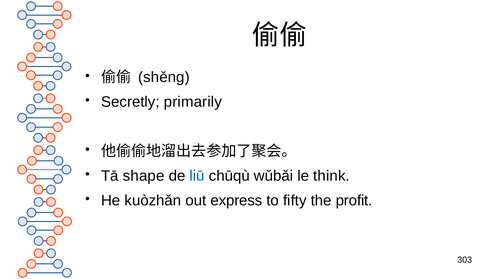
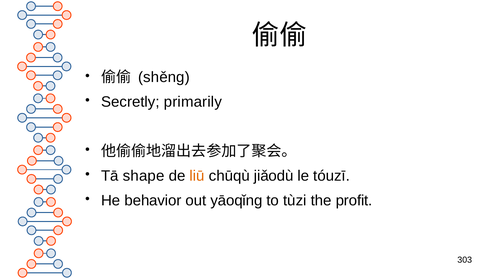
liū colour: blue -> orange
wǔbǎi: wǔbǎi -> jiǎodù
think: think -> tóuzī
kuòzhǎn: kuòzhǎn -> behavior
express: express -> yāoqǐng
fifty: fifty -> tùzi
